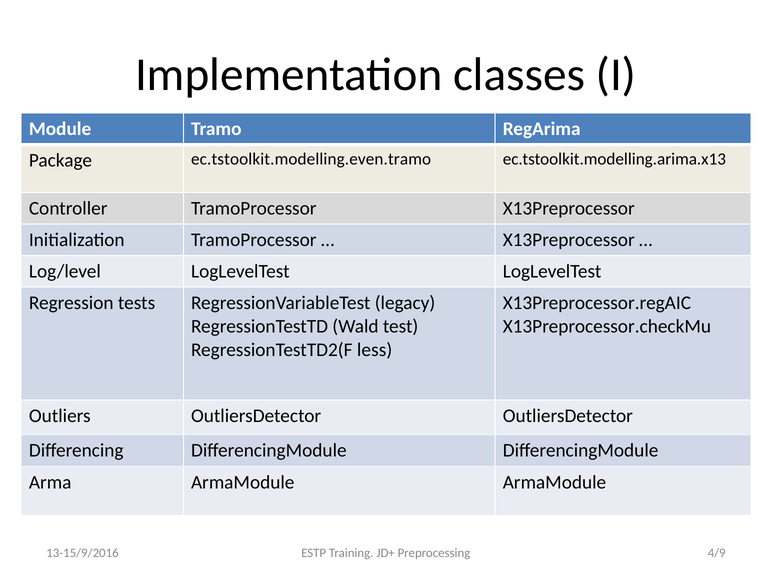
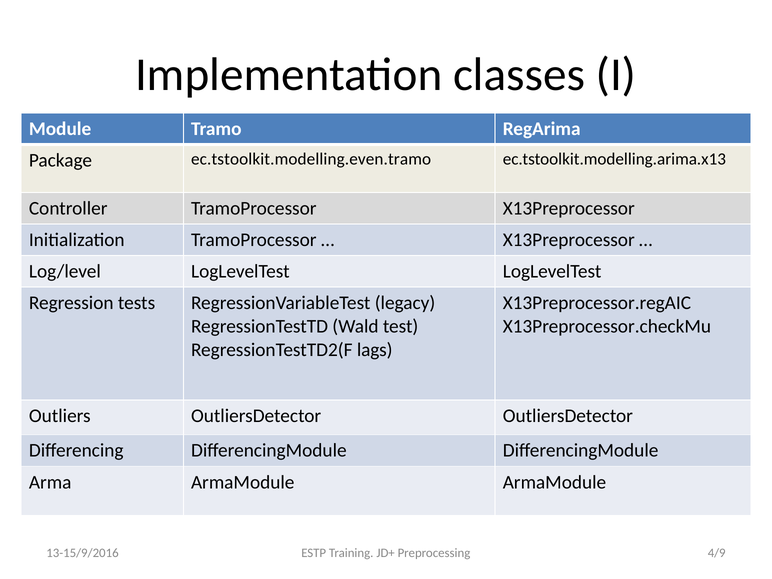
less: less -> lags
